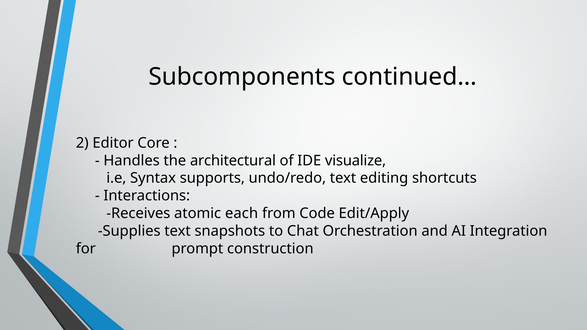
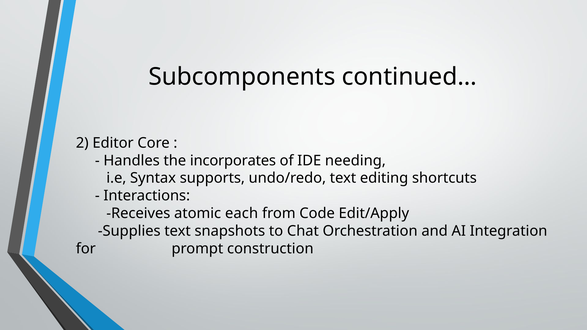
architectural: architectural -> incorporates
visualize: visualize -> needing
